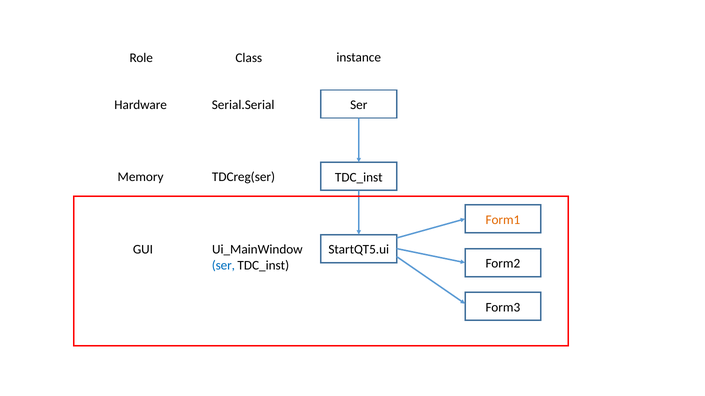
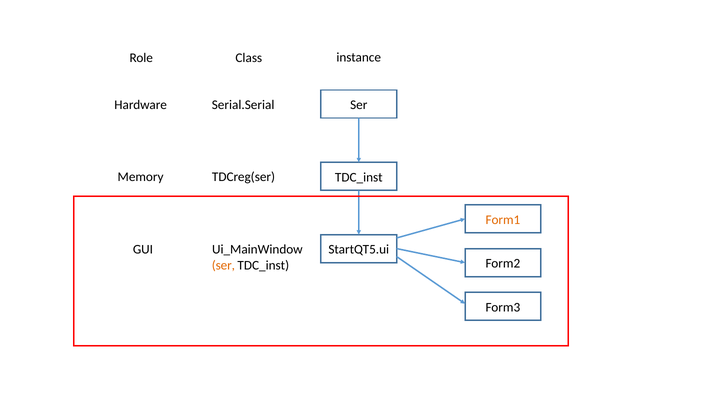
ser at (223, 266) colour: blue -> orange
